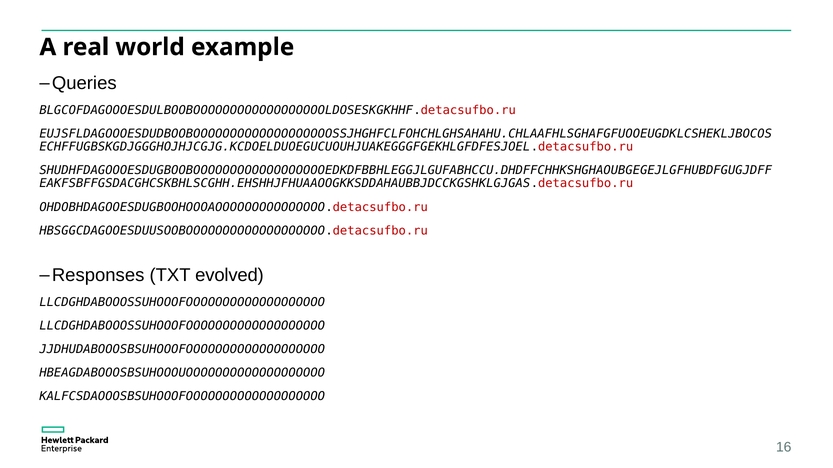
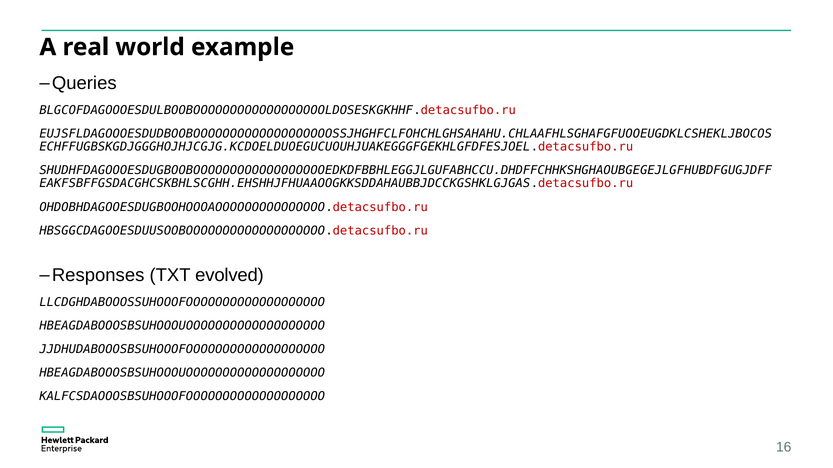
LLCDGHDABOOOSSUHOOOFOOOOOOOOOOOOOOOOOOO at (182, 326): LLCDGHDABOOOSSUHOOOFOOOOOOOOOOOOOOOOOOO -> HBEAGDABOOOSBSUHOOOUOOOOOOOOOOOOOOOOOOO
